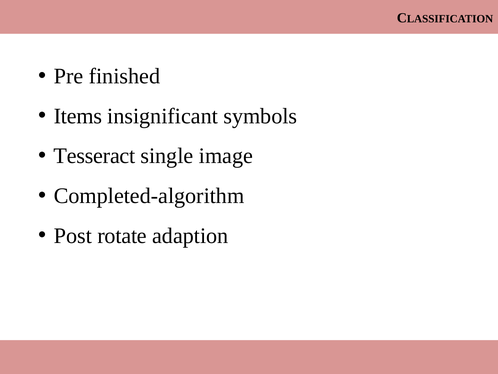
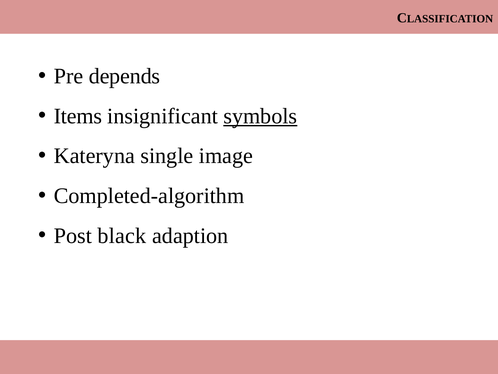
finished: finished -> depends
symbols underline: none -> present
Tesseract at (94, 156): Tesseract -> Kateryna
rotate: rotate -> black
